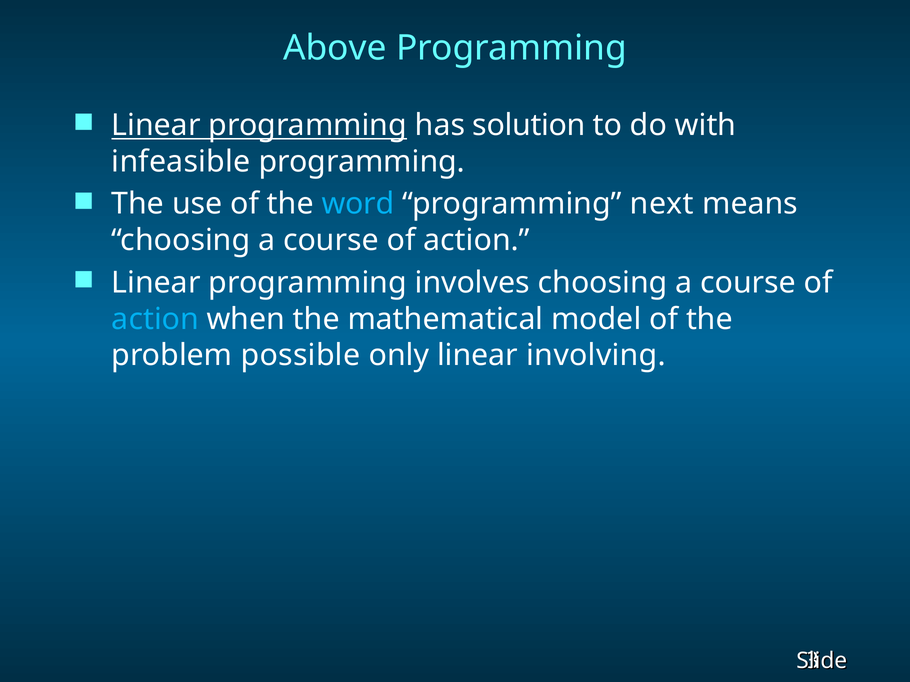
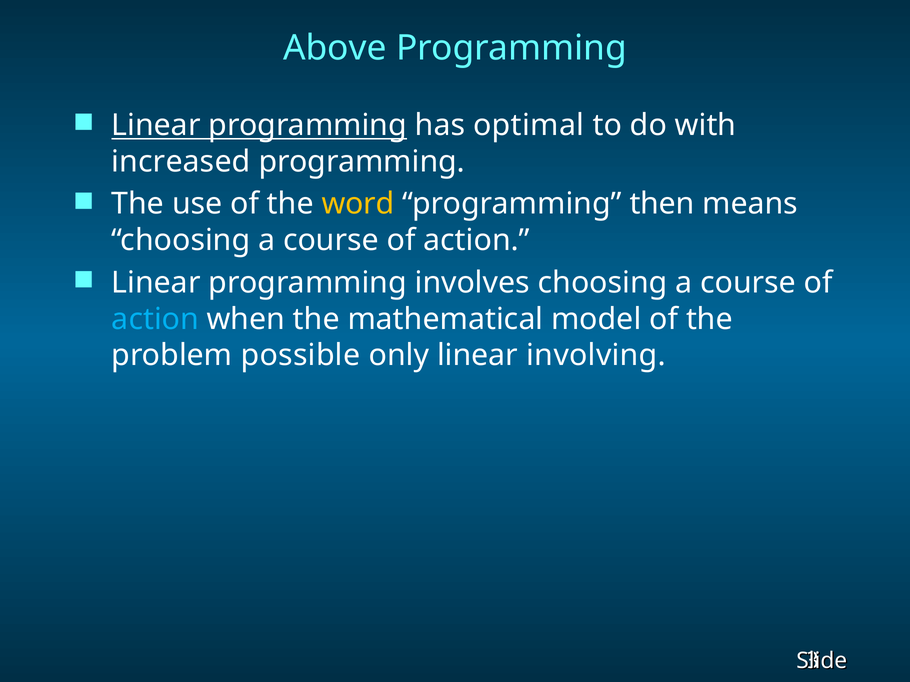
solution: solution -> optimal
infeasible: infeasible -> increased
word colour: light blue -> yellow
next: next -> then
